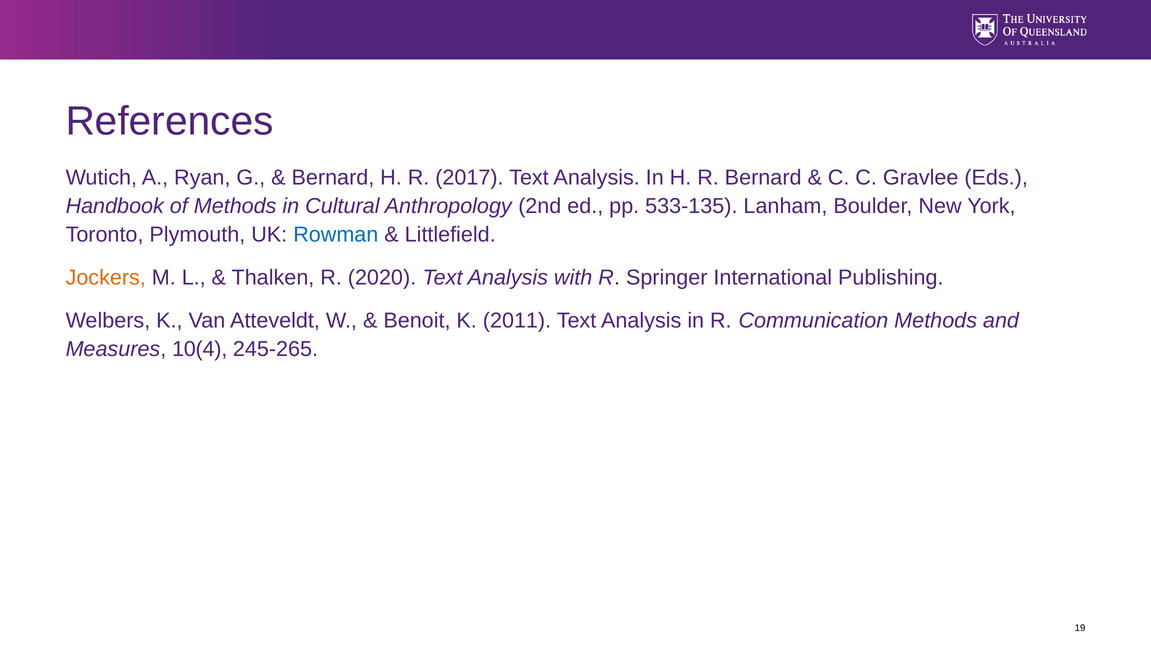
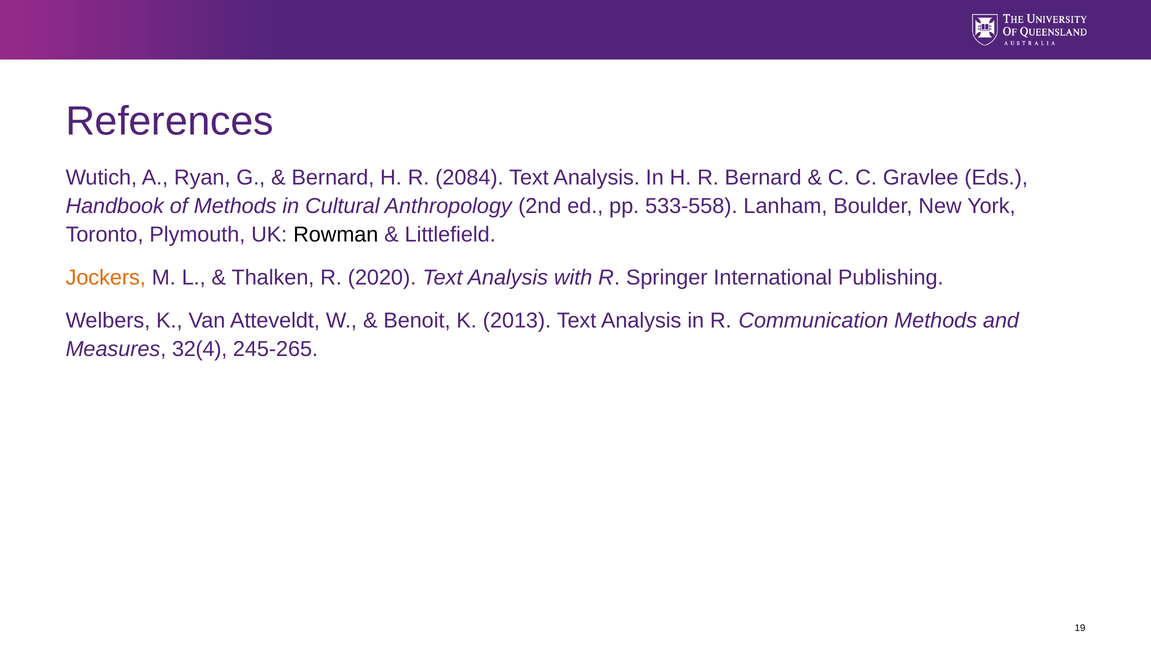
2017: 2017 -> 2084
533-135: 533-135 -> 533-558
Rowman colour: blue -> black
2011: 2011 -> 2013
10(4: 10(4 -> 32(4
